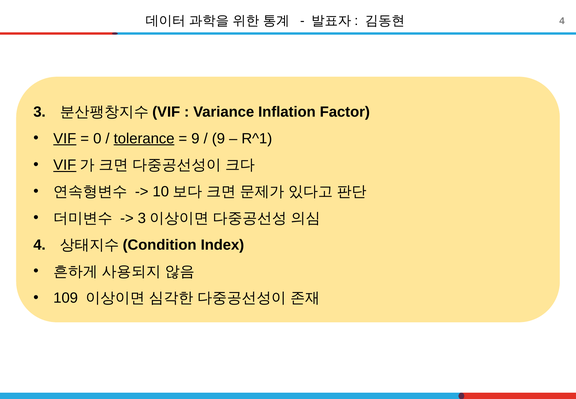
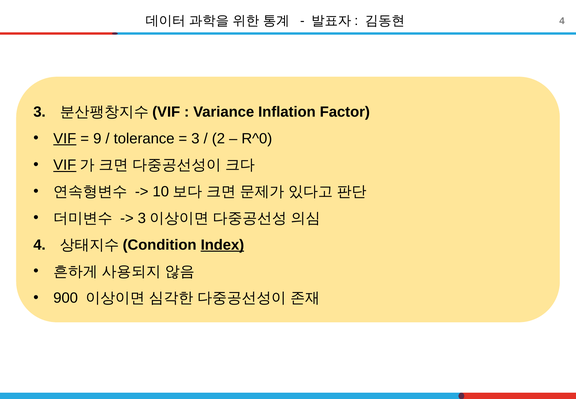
0: 0 -> 9
tolerance underline: present -> none
9 at (195, 138): 9 -> 3
9 at (218, 138): 9 -> 2
R^1: R^1 -> R^0
Index underline: none -> present
109: 109 -> 900
